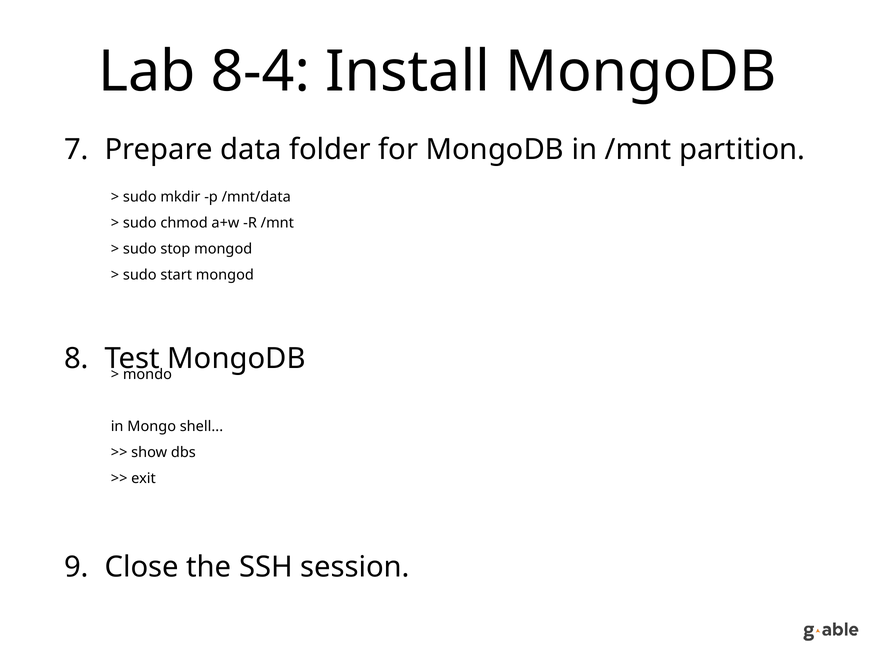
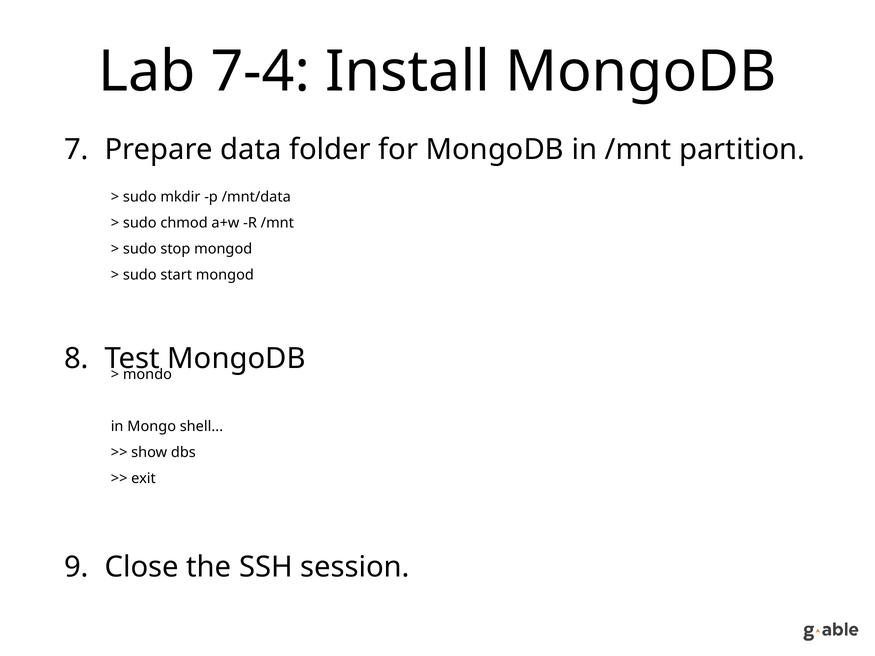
8-4: 8-4 -> 7-4
